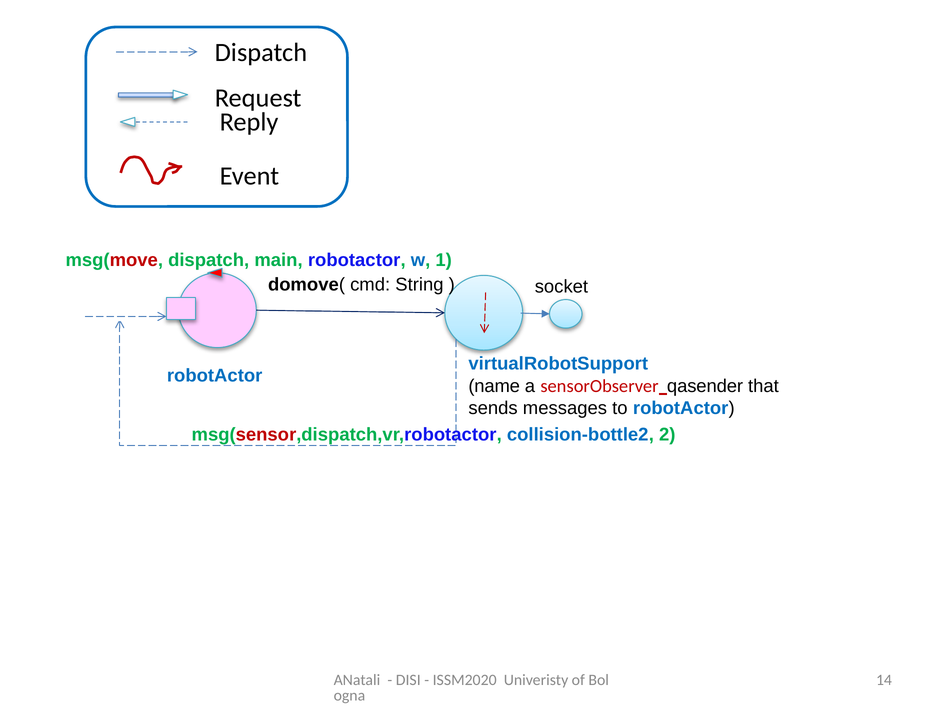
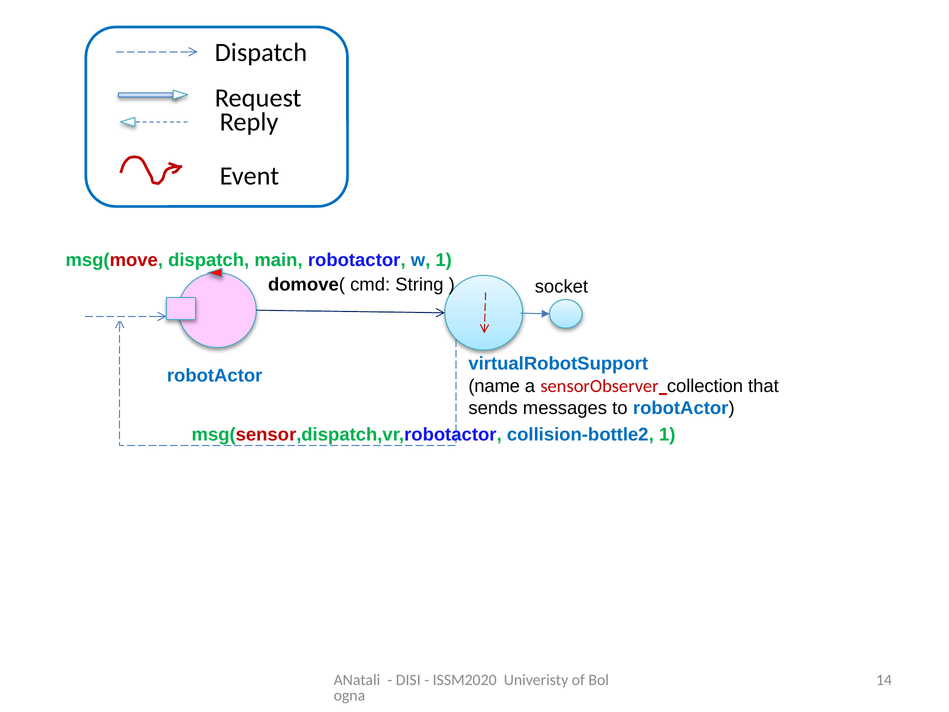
qasender: qasender -> collection
collision-bottle2 2: 2 -> 1
